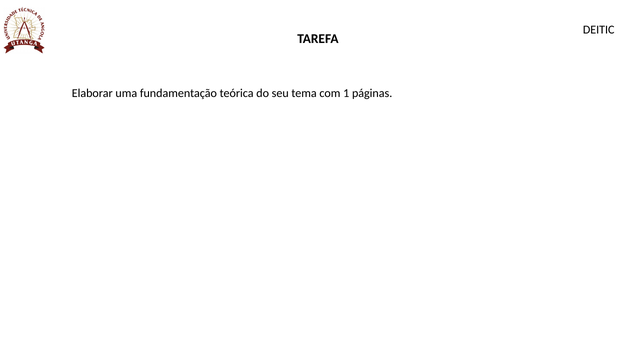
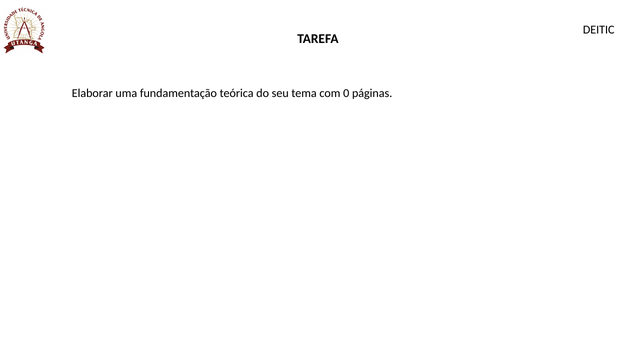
1: 1 -> 0
